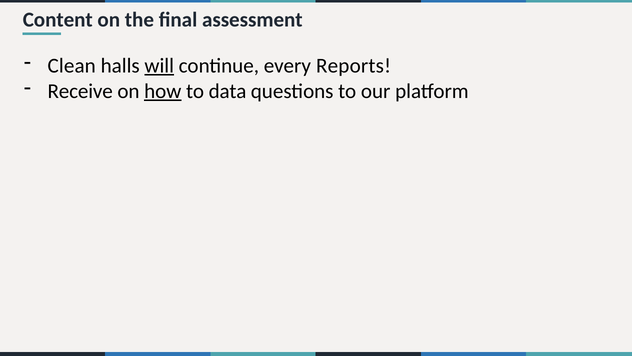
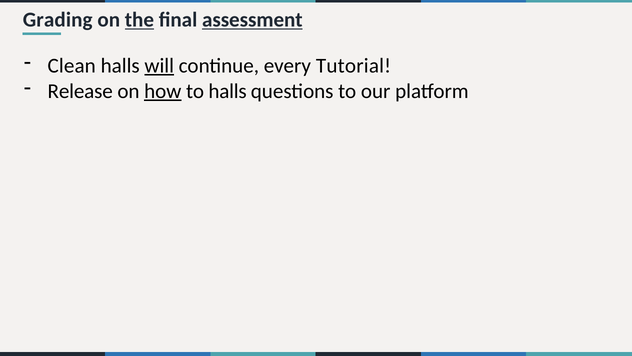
Content: Content -> Grading
the underline: none -> present
assessment underline: none -> present
Reports: Reports -> Tutorial
Receive: Receive -> Release
to data: data -> halls
